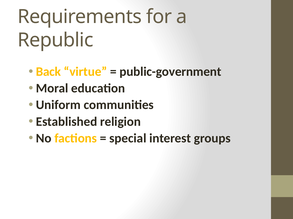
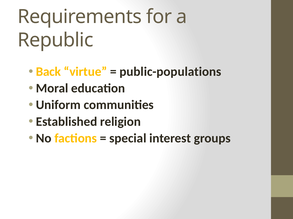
public-government: public-government -> public-populations
